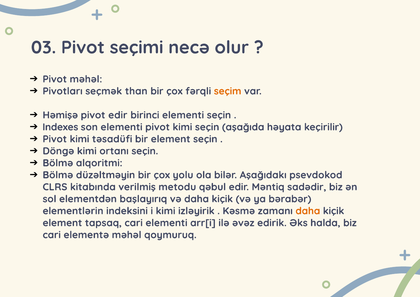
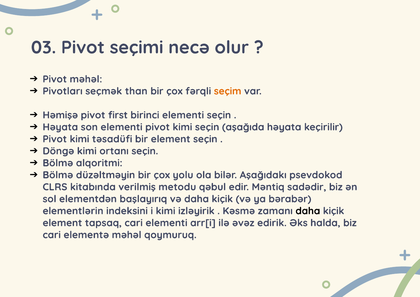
pivot edir: edir -> first
Indexes at (60, 127): Indexes -> Həyata
daha at (308, 211) colour: orange -> black
